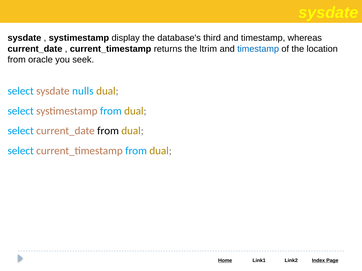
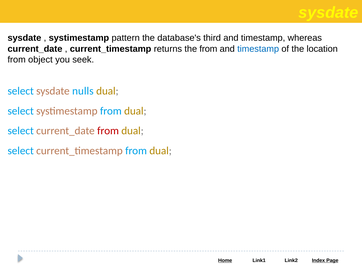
display: display -> pattern
the ltrim: ltrim -> from
oracle: oracle -> object
from at (108, 131) colour: black -> red
